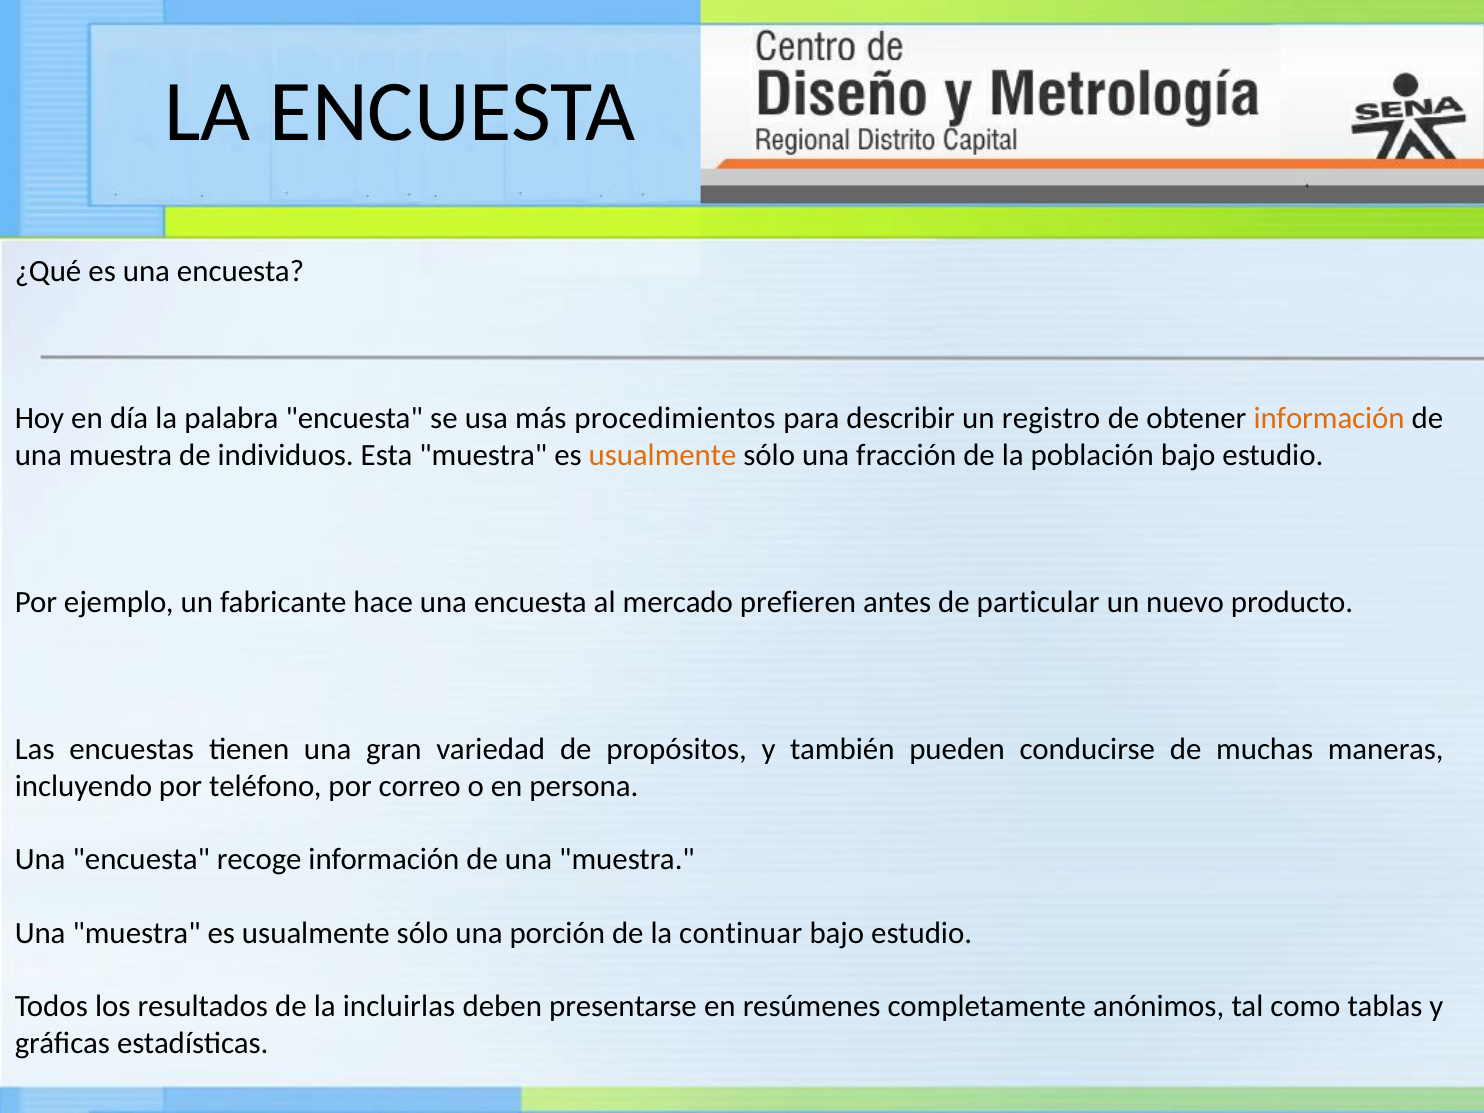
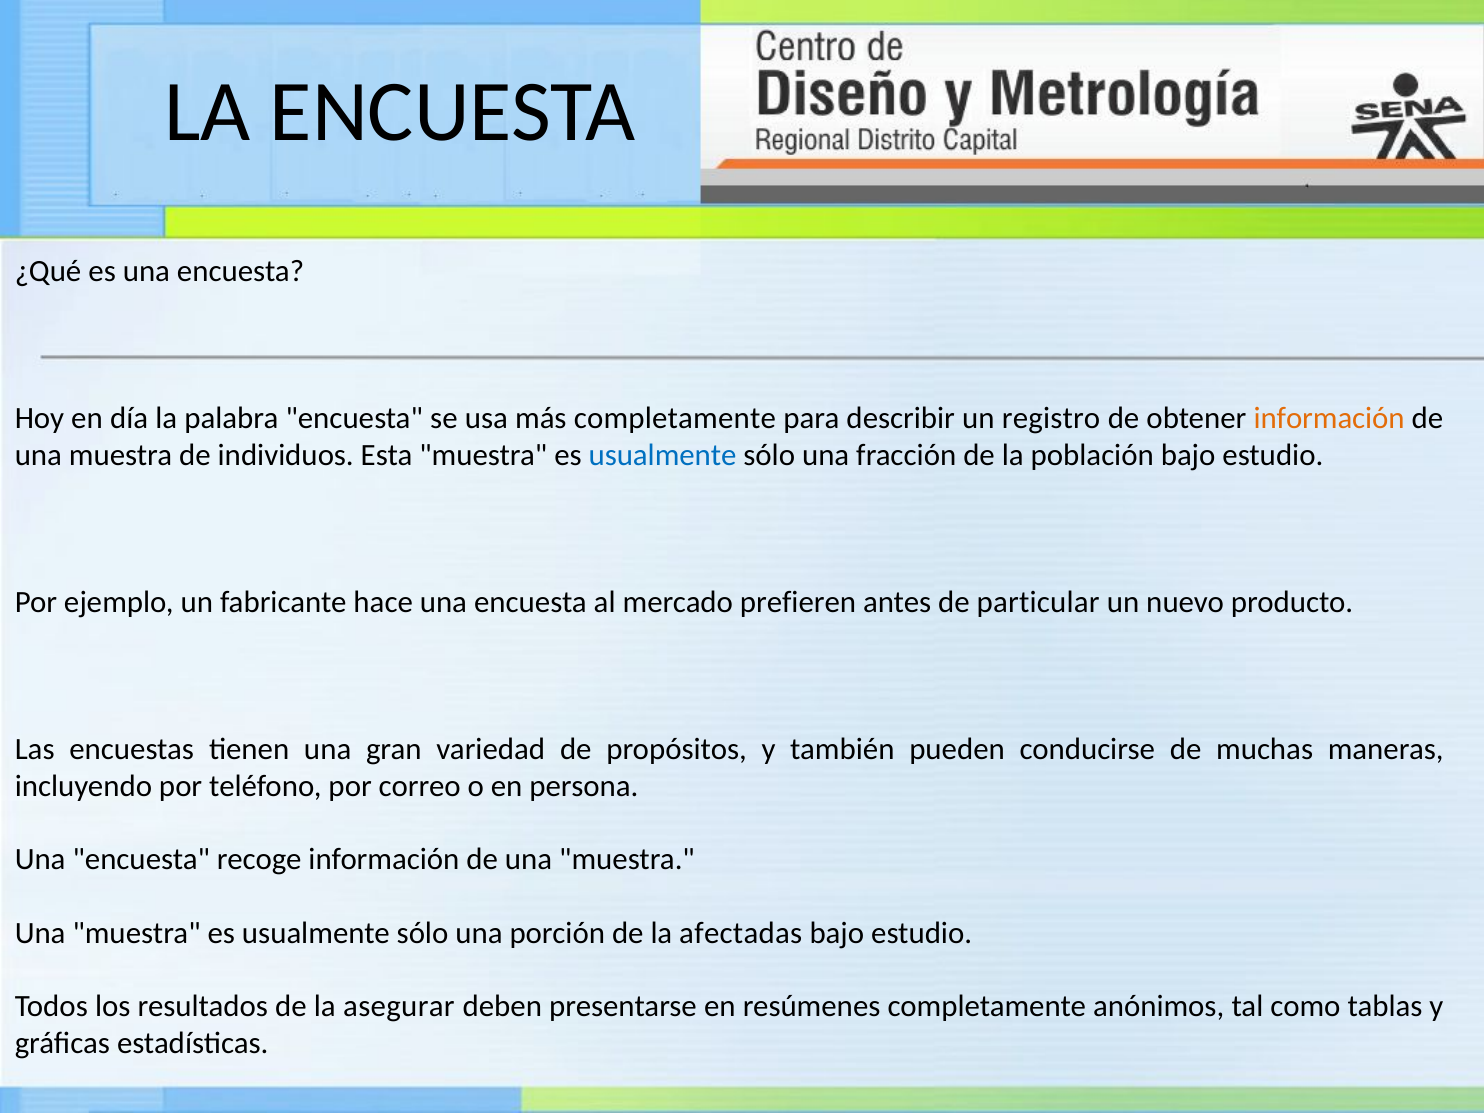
más procedimientos: procedimientos -> completamente
usualmente at (663, 455) colour: orange -> blue
continuar: continuar -> afectadas
incluirlas: incluirlas -> asegurar
